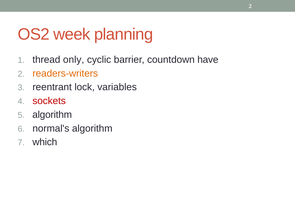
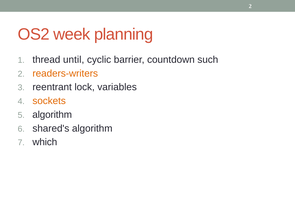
only: only -> until
have: have -> such
sockets colour: red -> orange
normal's: normal's -> shared's
